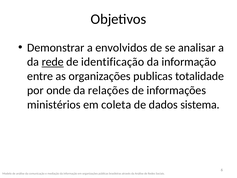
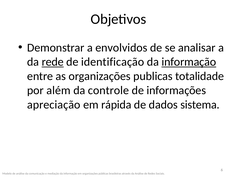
informação at (189, 62) underline: none -> present
onde: onde -> além
relações: relações -> controle
ministérios: ministérios -> apreciação
coleta: coleta -> rápida
